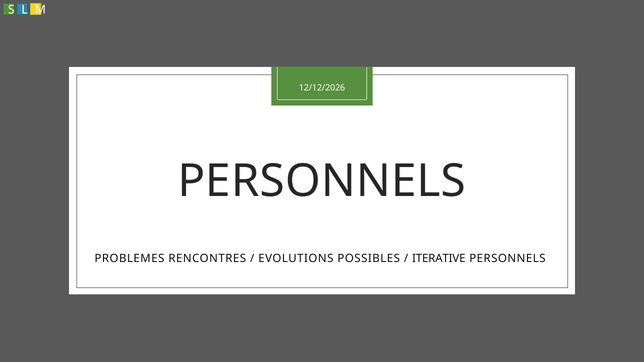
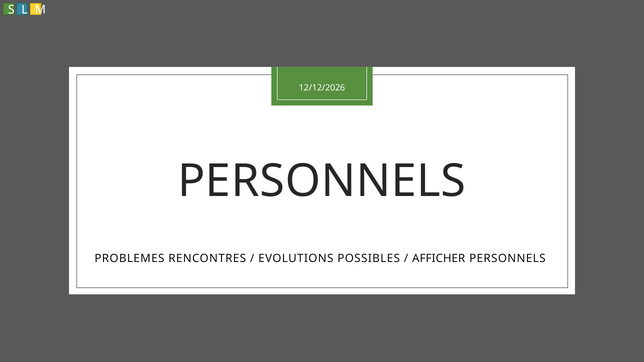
ITERATIVE: ITERATIVE -> AFFICHER
